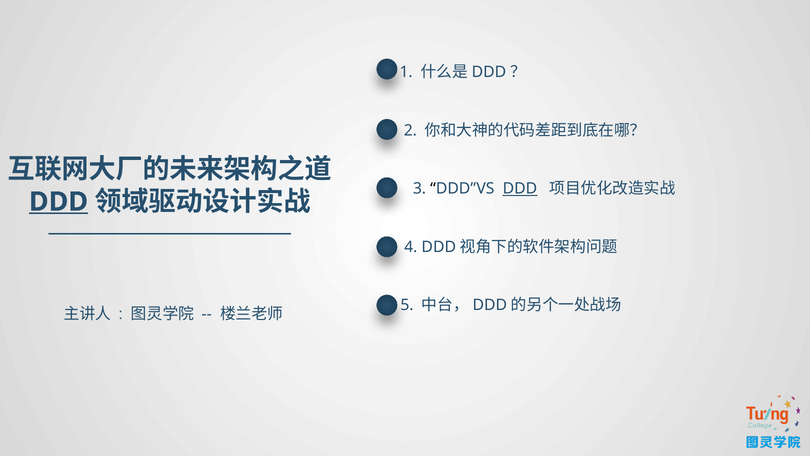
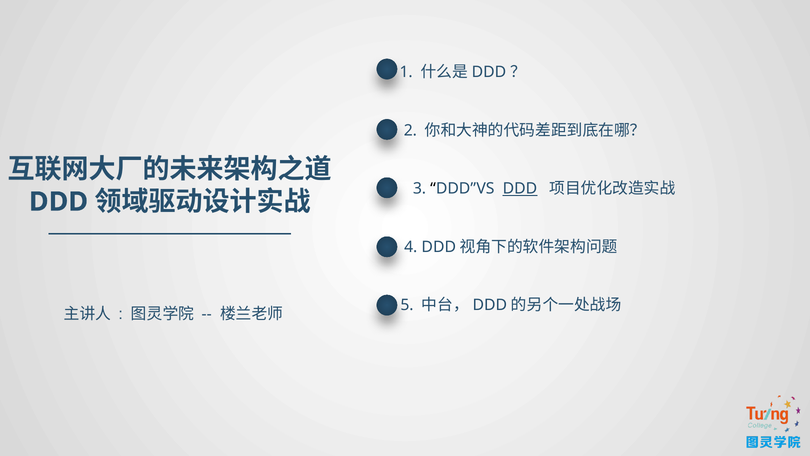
DDD at (58, 202) underline: present -> none
